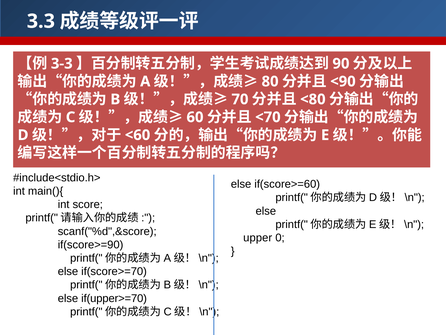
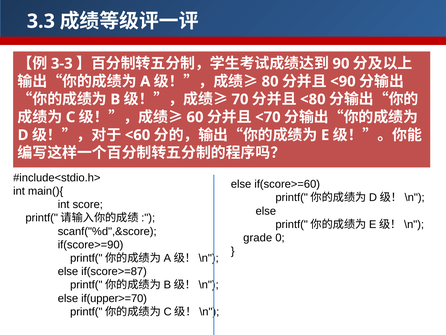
upper: upper -> grade
if(score>=70: if(score>=70 -> if(score>=87
